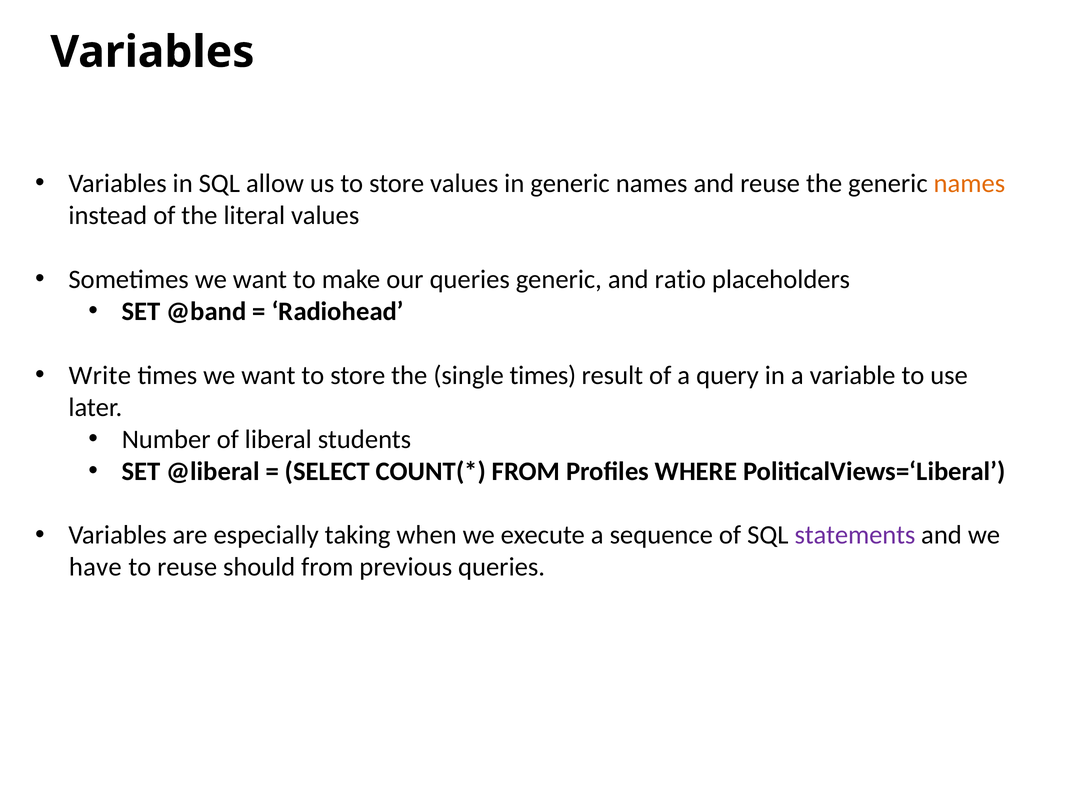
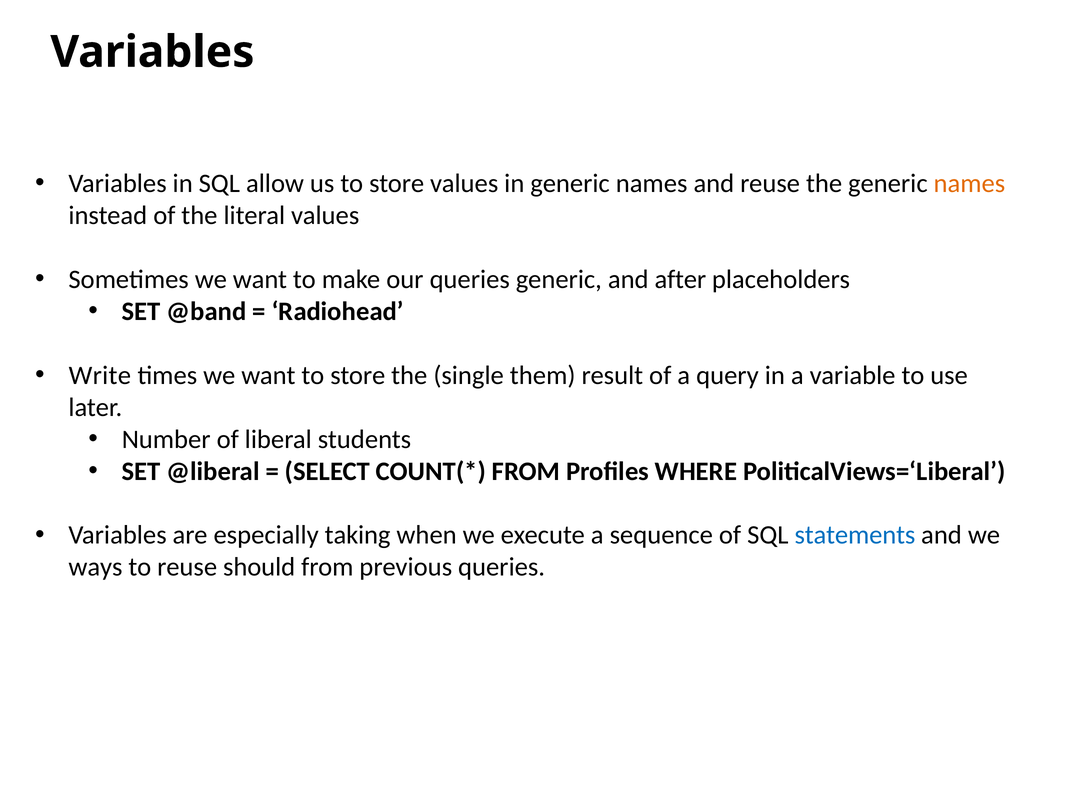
ratio: ratio -> after
single times: times -> them
statements colour: purple -> blue
have: have -> ways
